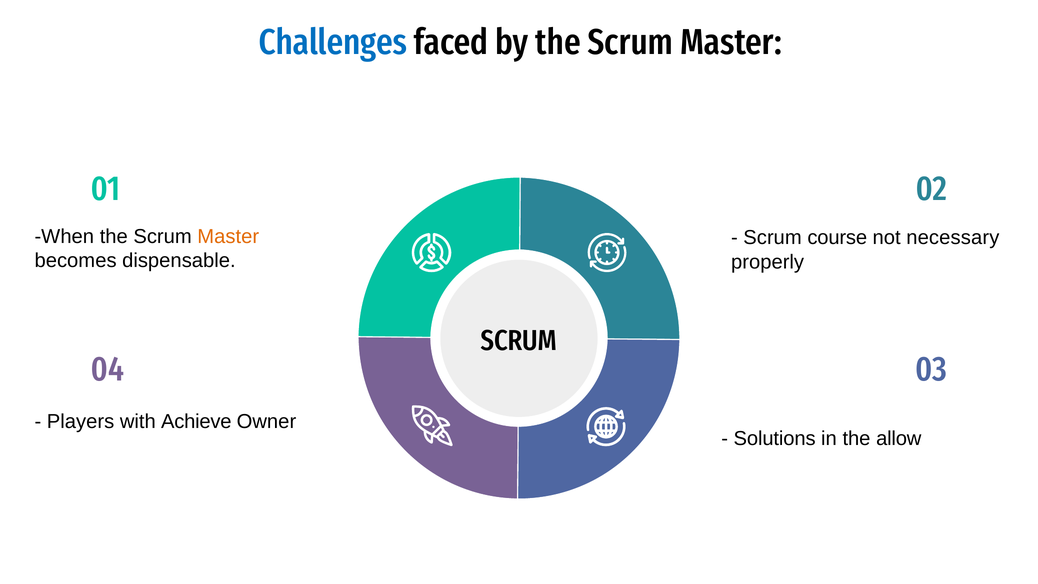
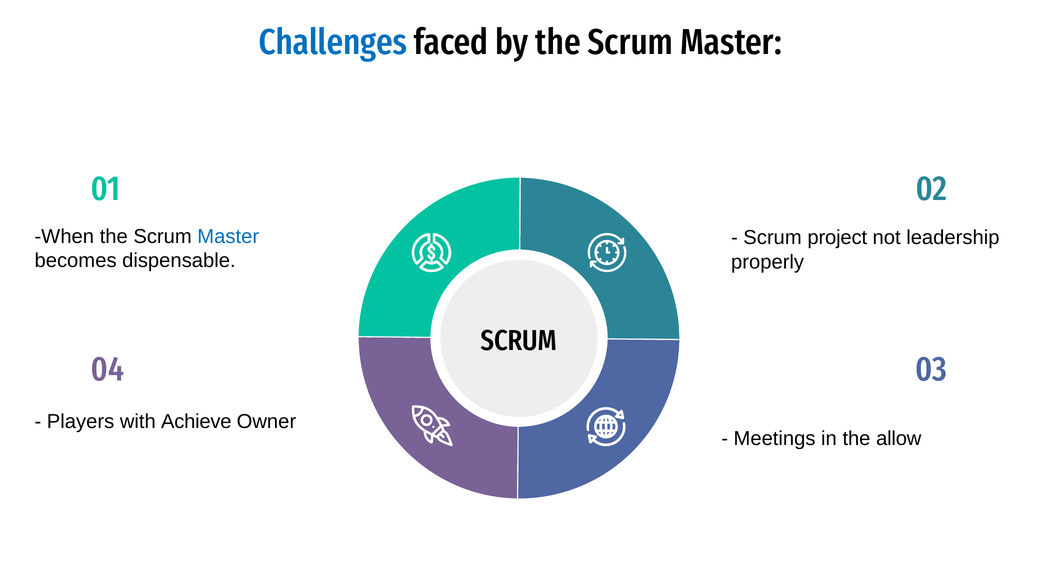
Master at (228, 236) colour: orange -> blue
course: course -> project
necessary: necessary -> leadership
Solutions: Solutions -> Meetings
